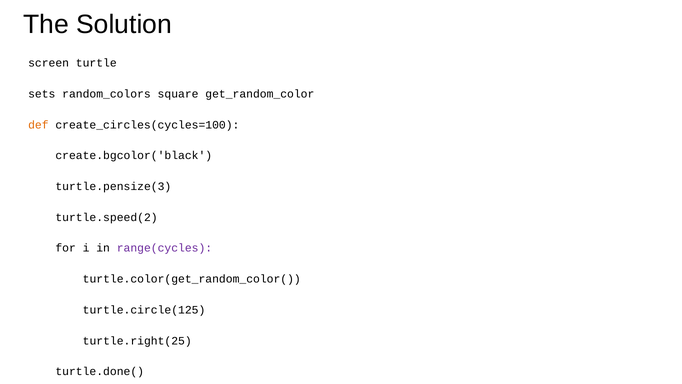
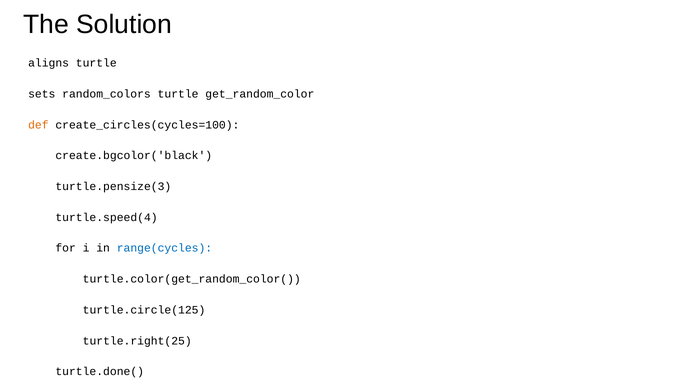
screen: screen -> aligns
random_colors square: square -> turtle
turtle.speed(2: turtle.speed(2 -> turtle.speed(4
range(cycles colour: purple -> blue
